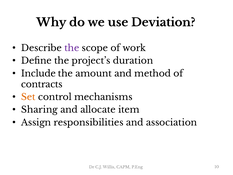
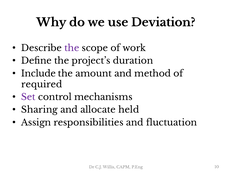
contracts: contracts -> required
Set colour: orange -> purple
item: item -> held
association: association -> fluctuation
